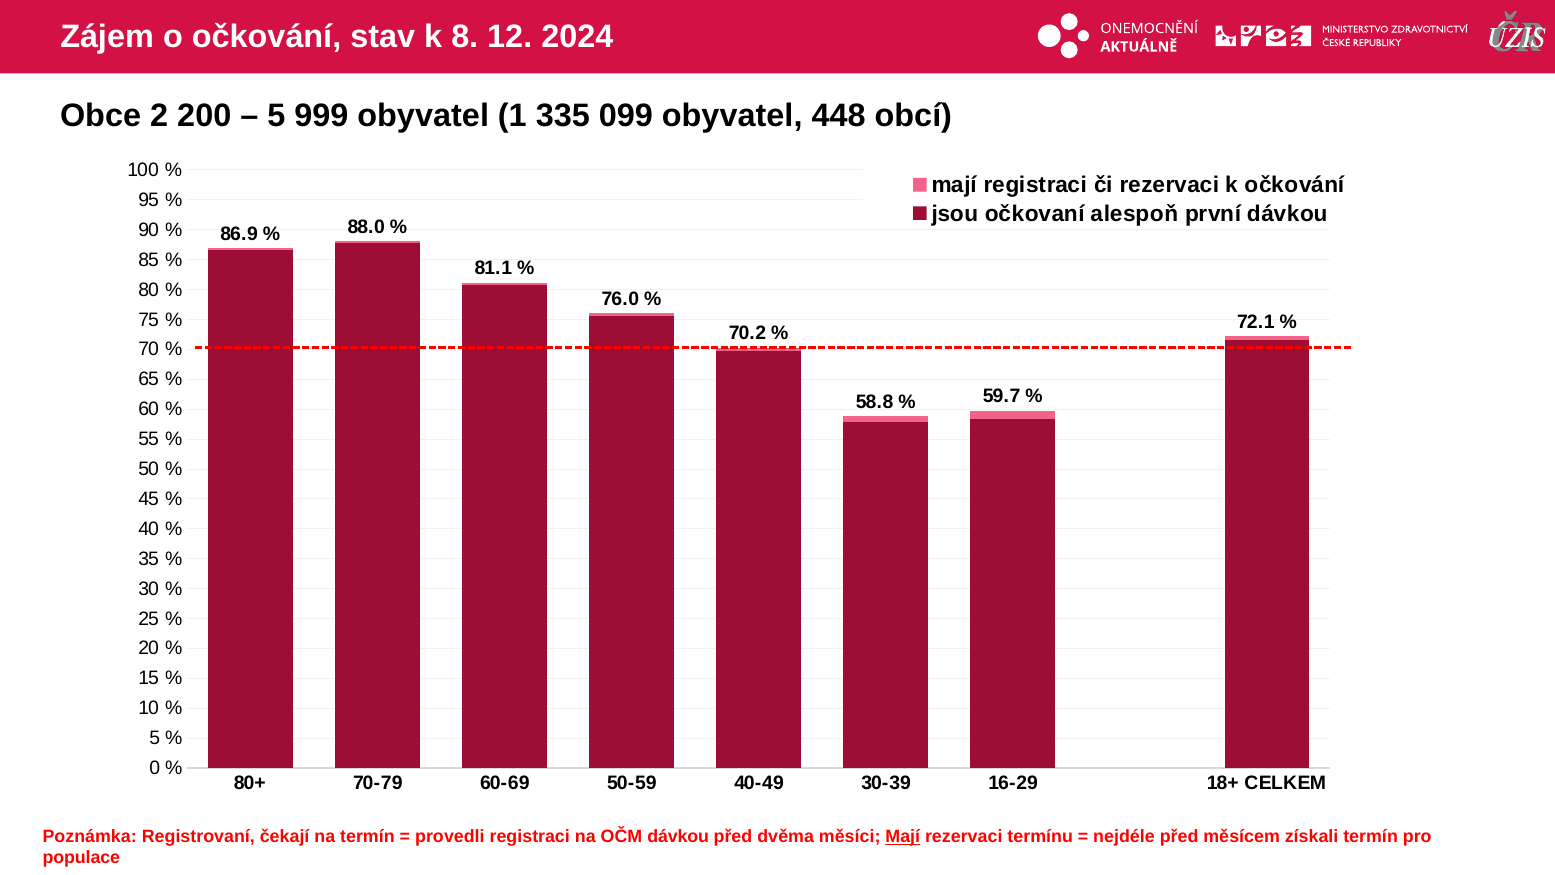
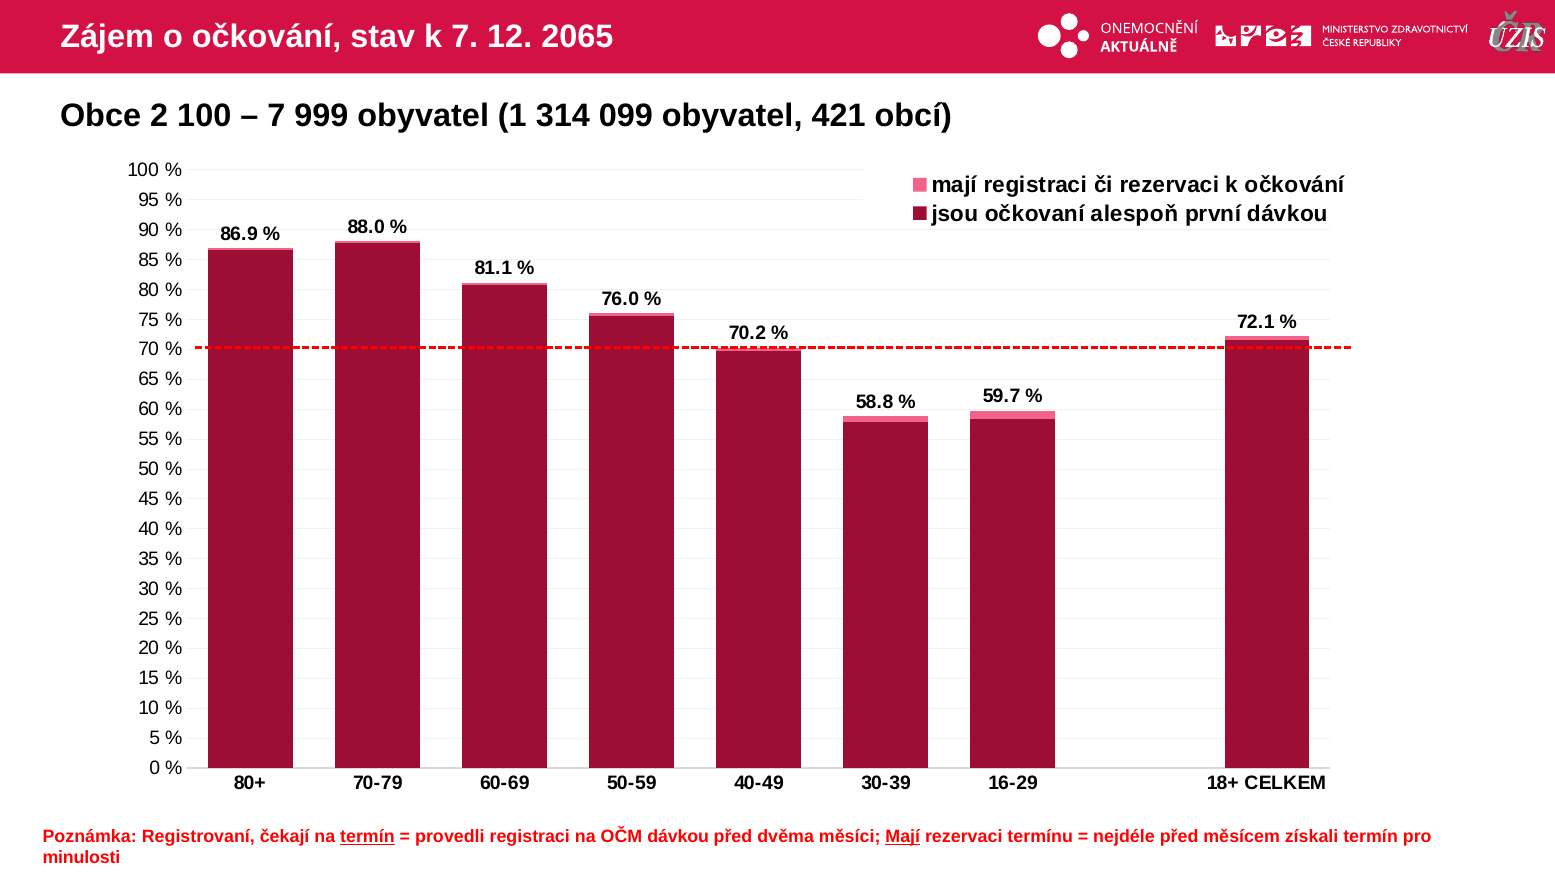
k 8: 8 -> 7
2024: 2024 -> 2065
2 200: 200 -> 100
5 at (276, 116): 5 -> 7
335: 335 -> 314
448: 448 -> 421
termín at (367, 836) underline: none -> present
populace: populace -> minulosti
